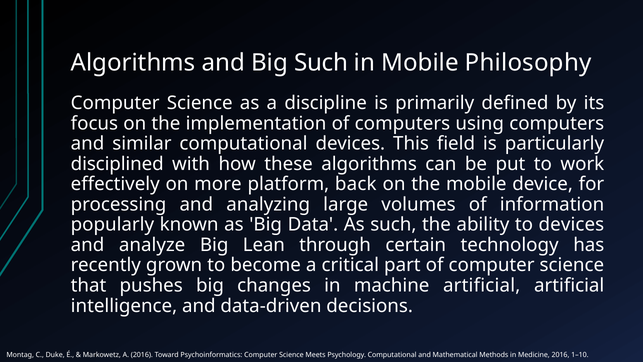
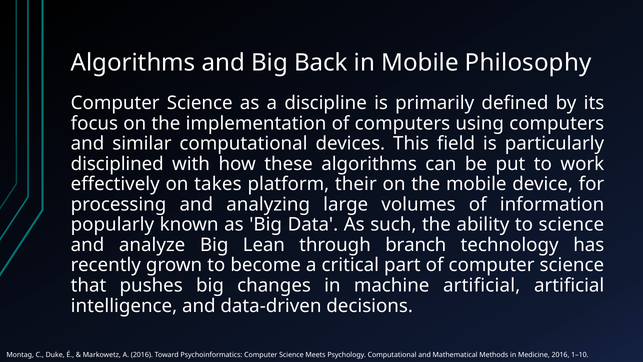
Big Such: Such -> Back
more: more -> takes
back: back -> their
to devices: devices -> science
certain: certain -> branch
